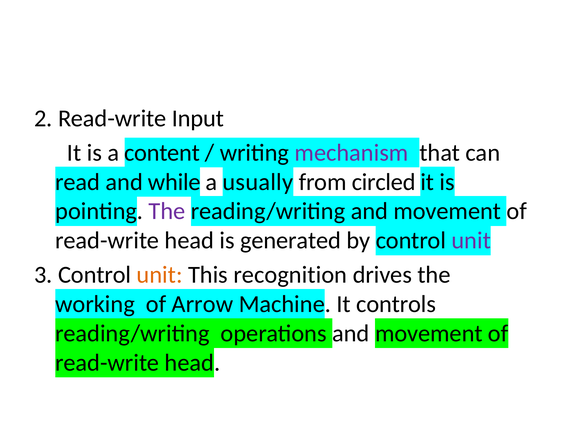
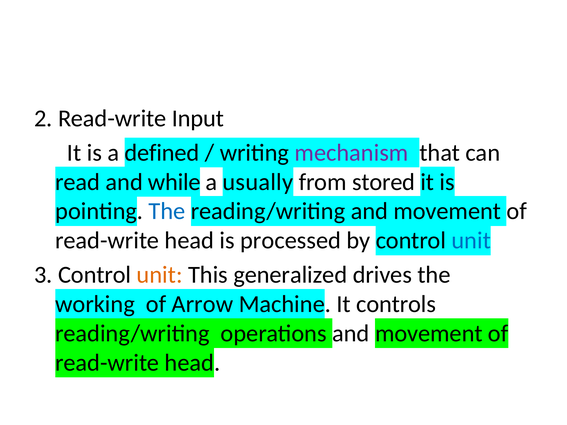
content: content -> defined
circled: circled -> stored
The at (167, 211) colour: purple -> blue
generated: generated -> processed
unit at (471, 241) colour: purple -> blue
recognition: recognition -> generalized
